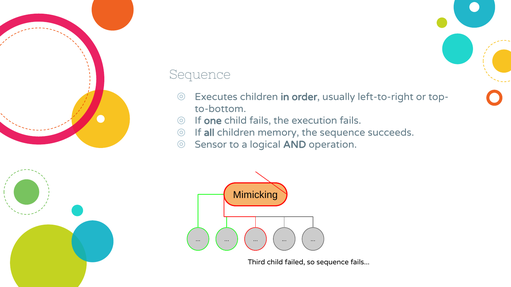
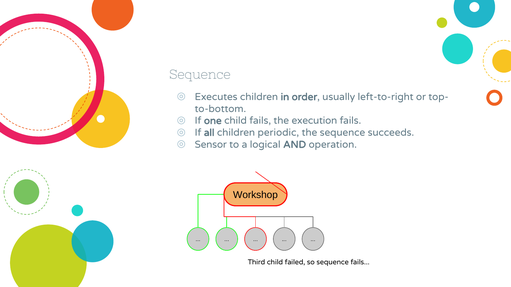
memory: memory -> periodic
Mimicking: Mimicking -> Workshop
